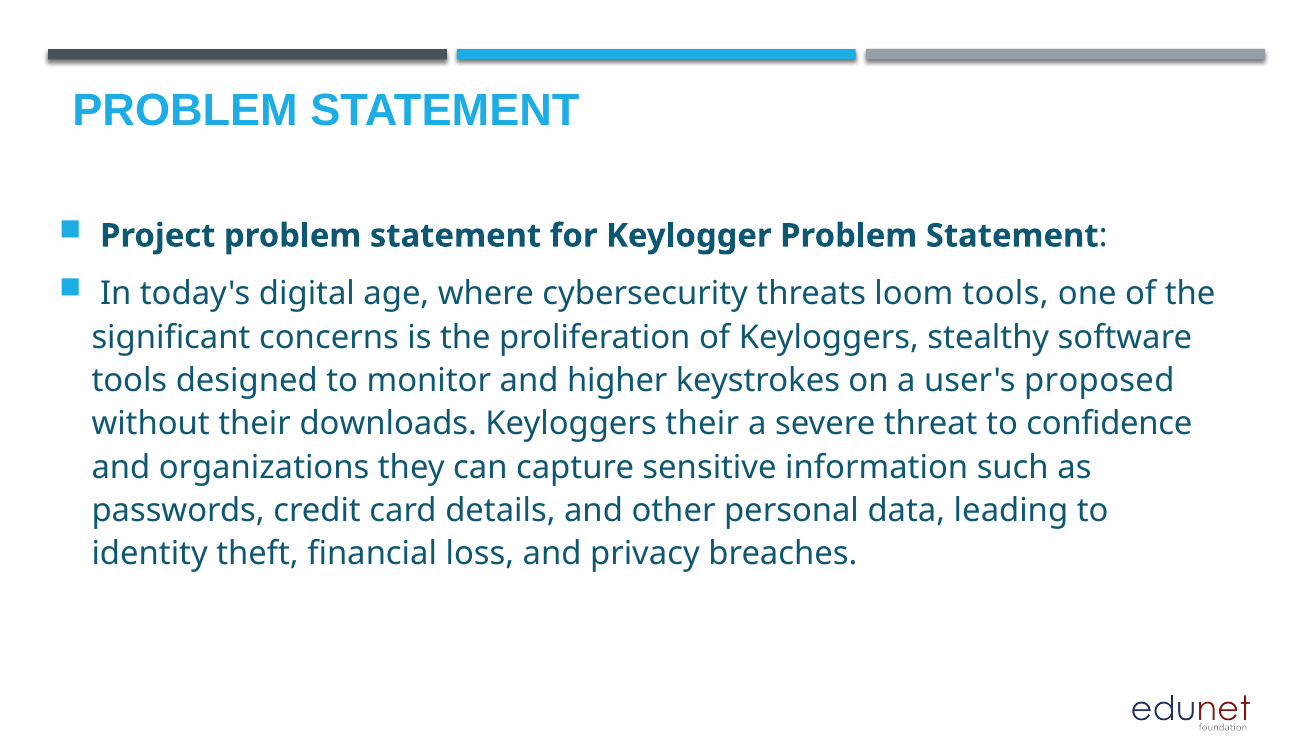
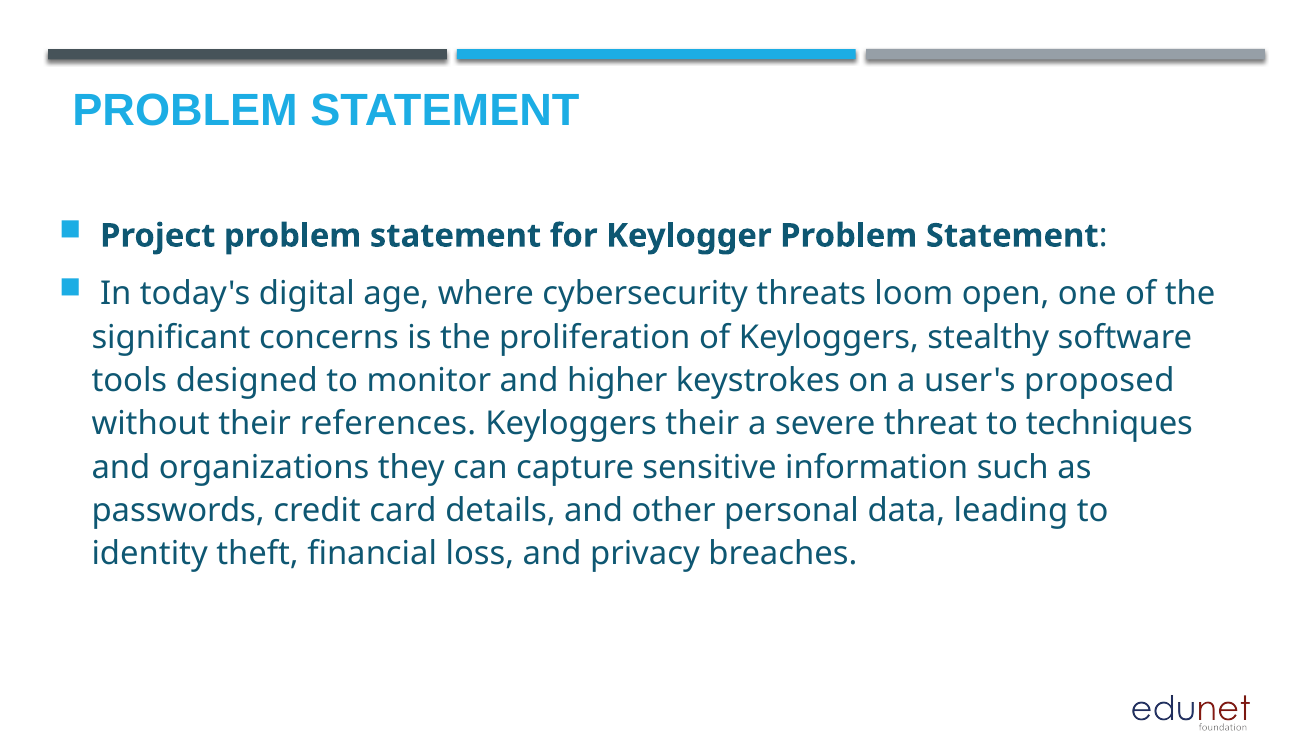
loom tools: tools -> open
downloads: downloads -> references
confidence: confidence -> techniques
